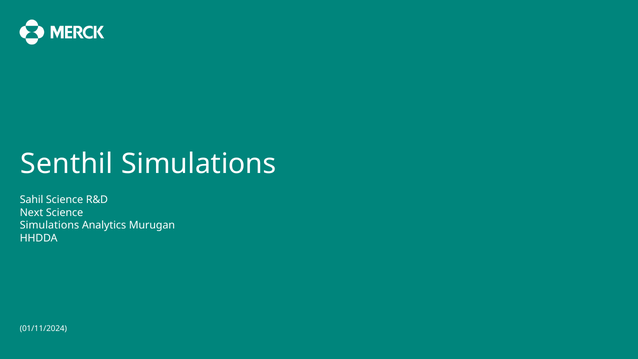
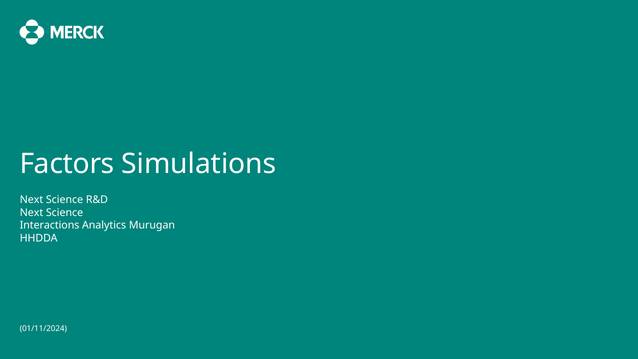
Senthil: Senthil -> Factors
Sahil at (32, 200): Sahil -> Next
Simulations at (49, 225): Simulations -> Interactions
